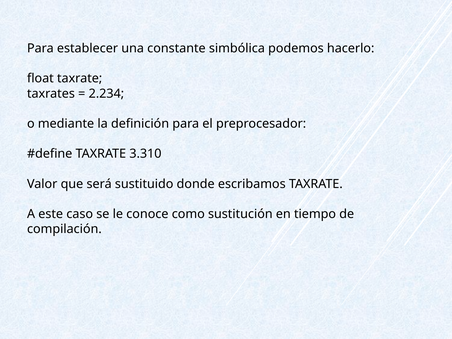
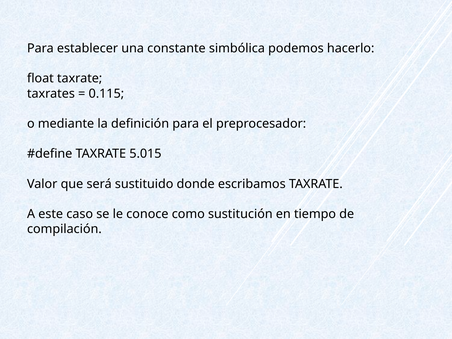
2.234: 2.234 -> 0.115
3.310: 3.310 -> 5.015
